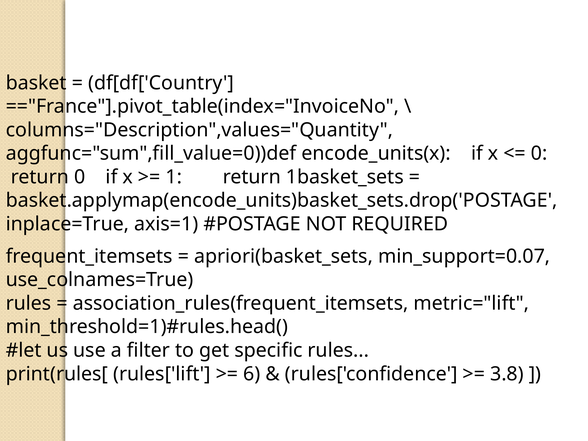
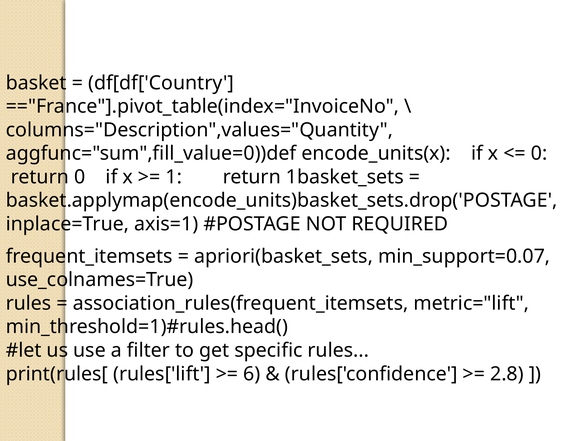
3.8: 3.8 -> 2.8
